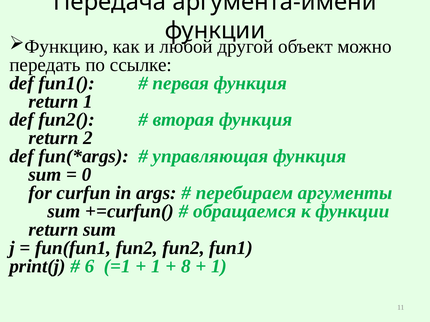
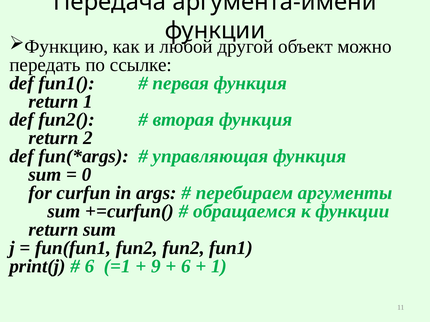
1 at (156, 267): 1 -> 9
8 at (186, 267): 8 -> 6
